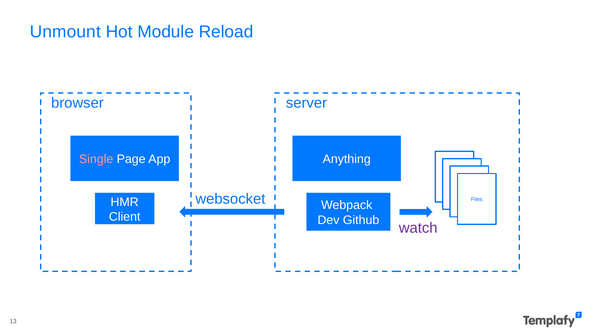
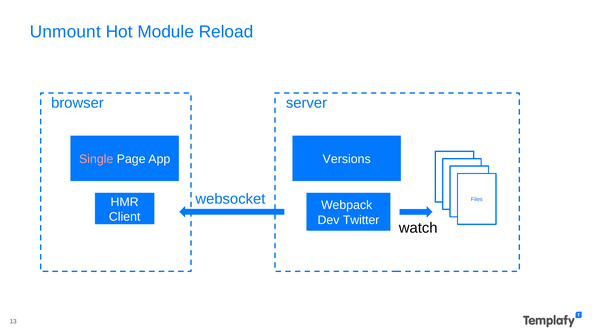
Anything: Anything -> Versions
Github: Github -> Twitter
watch colour: purple -> black
